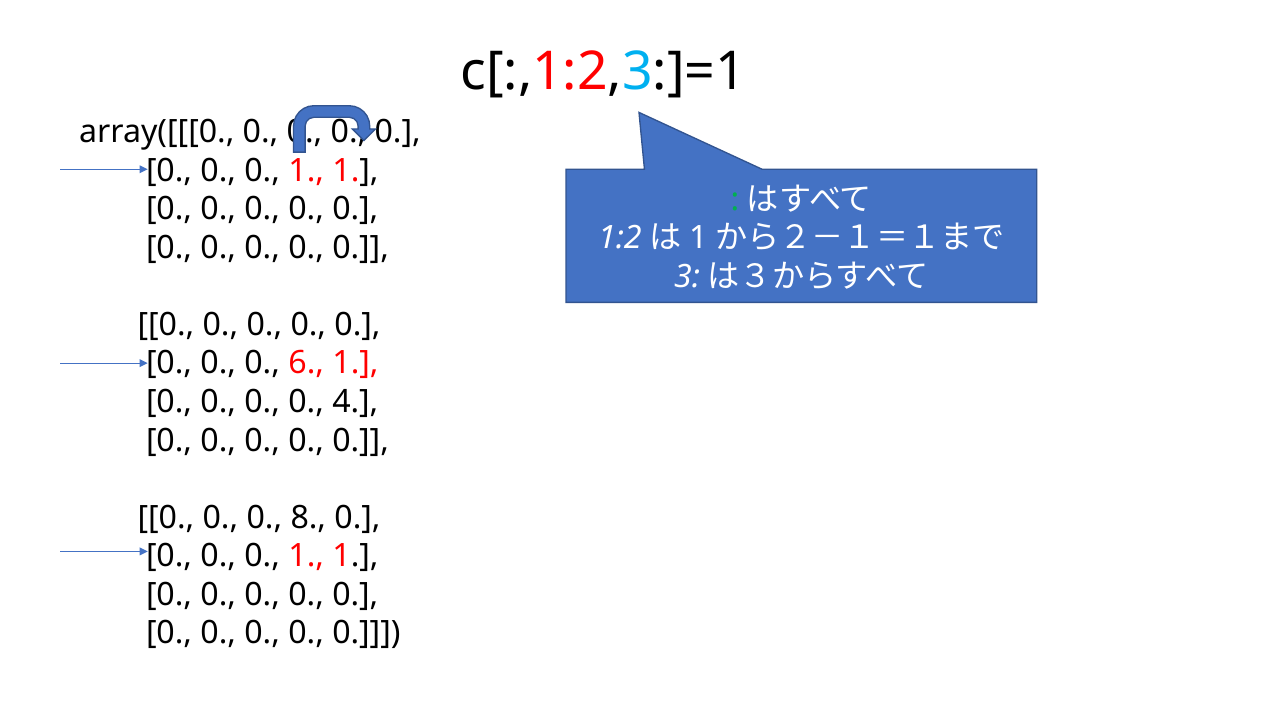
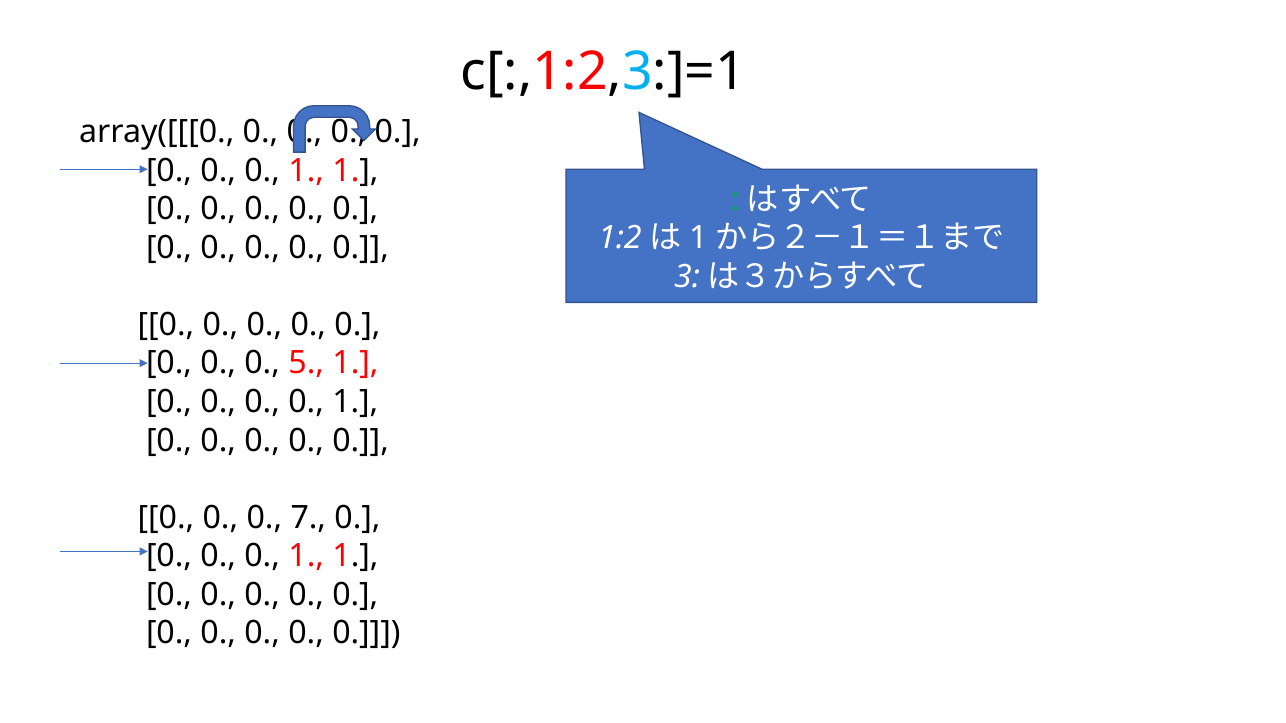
6: 6 -> 5
4 at (355, 402): 4 -> 1
8: 8 -> 7
